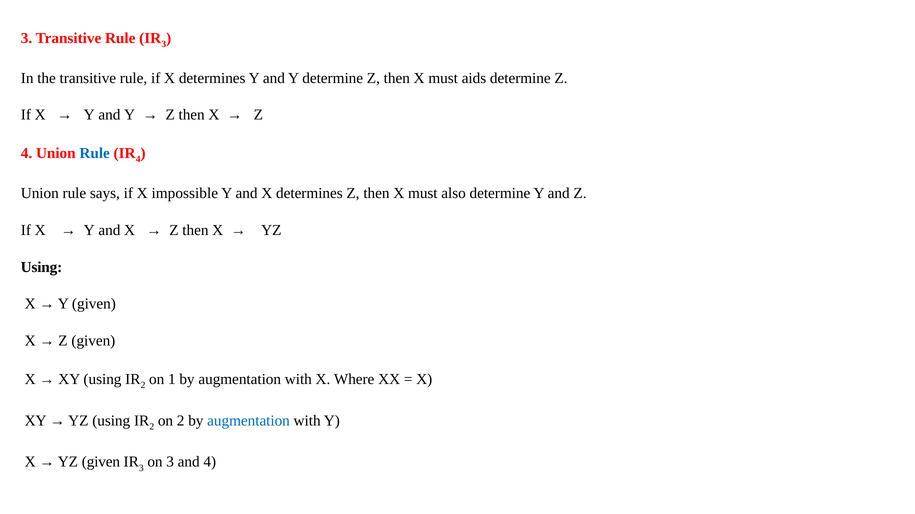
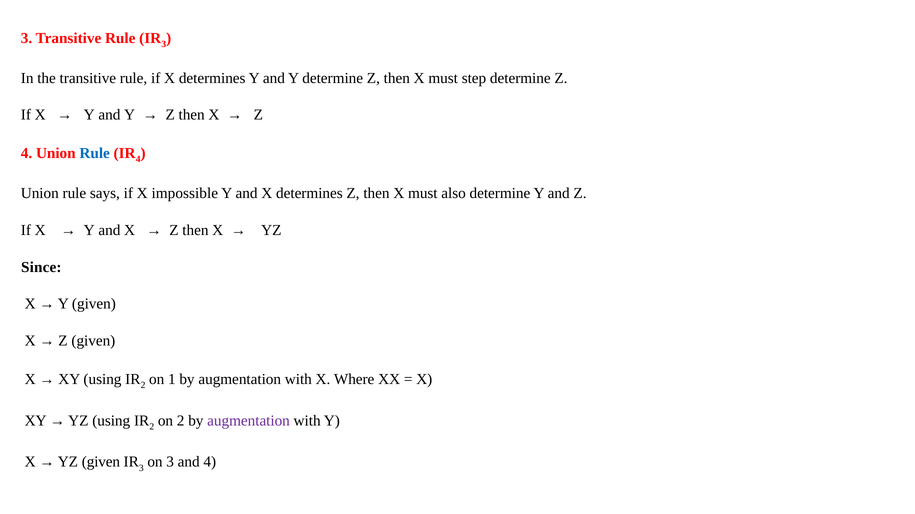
aids: aids -> step
Using at (41, 267): Using -> Since
augmentation at (249, 421) colour: blue -> purple
